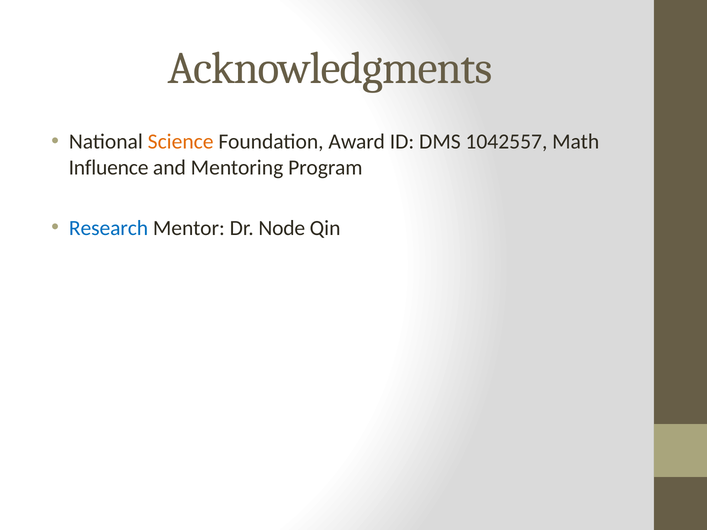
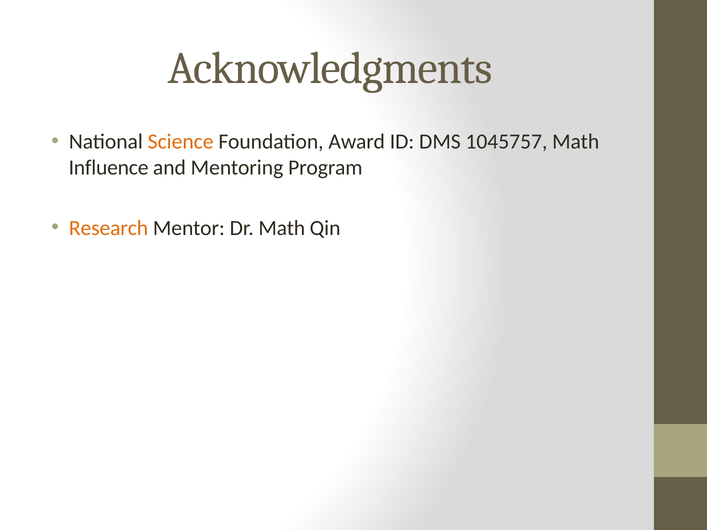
1042557: 1042557 -> 1045757
Research colour: blue -> orange
Dr Node: Node -> Math
